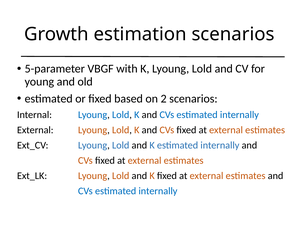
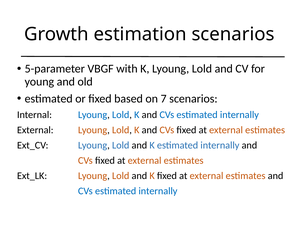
2: 2 -> 7
